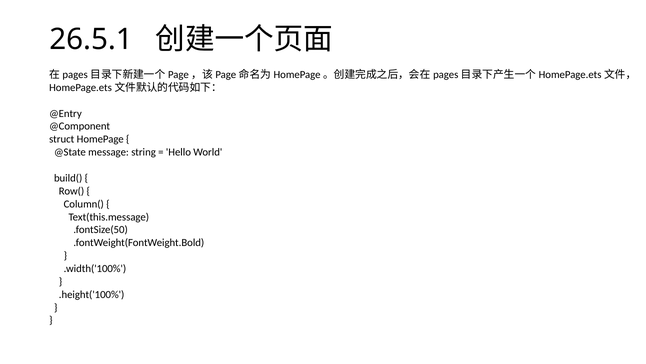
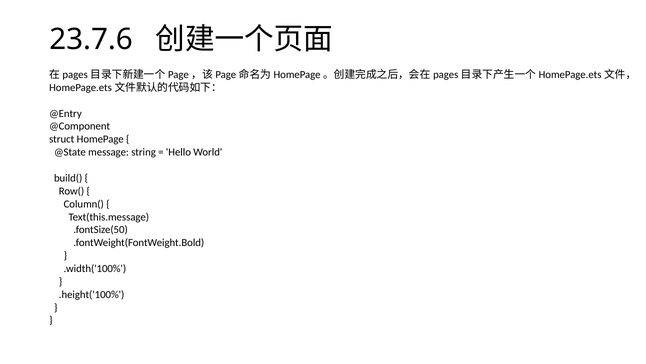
26.5.1: 26.5.1 -> 23.7.6
